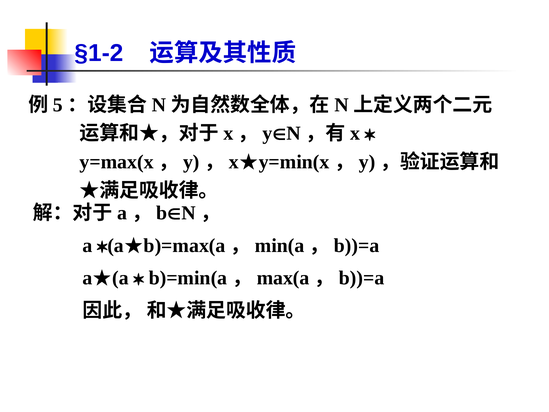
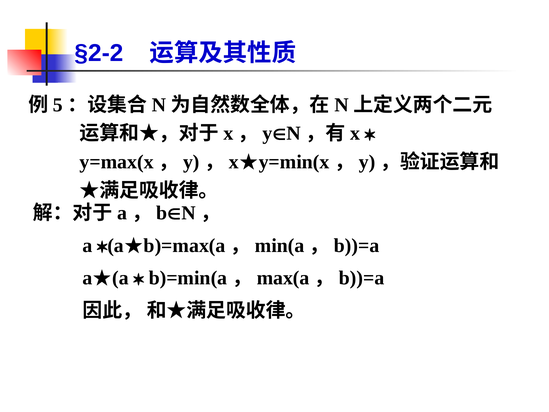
§1-2: §1-2 -> §2-2
